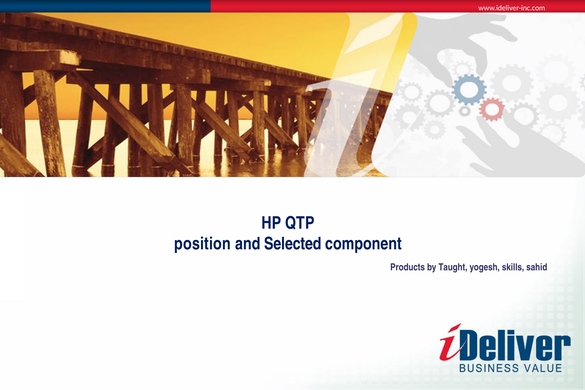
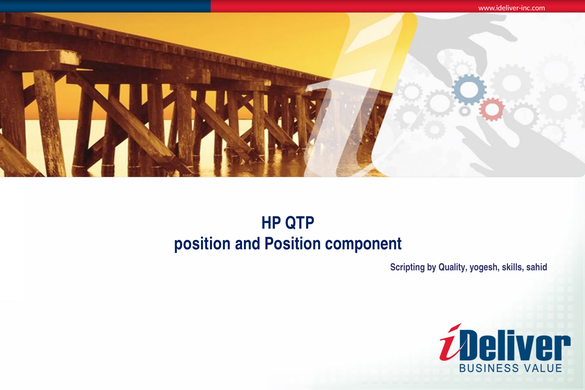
and Selected: Selected -> Position
Products: Products -> Scripting
Taught: Taught -> Quality
